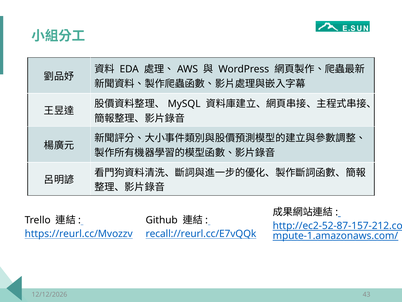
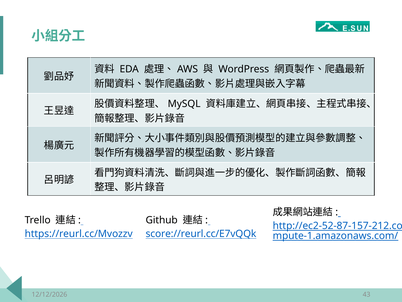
recall://reurl.cc/E7vQQk: recall://reurl.cc/E7vQQk -> score://reurl.cc/E7vQQk
